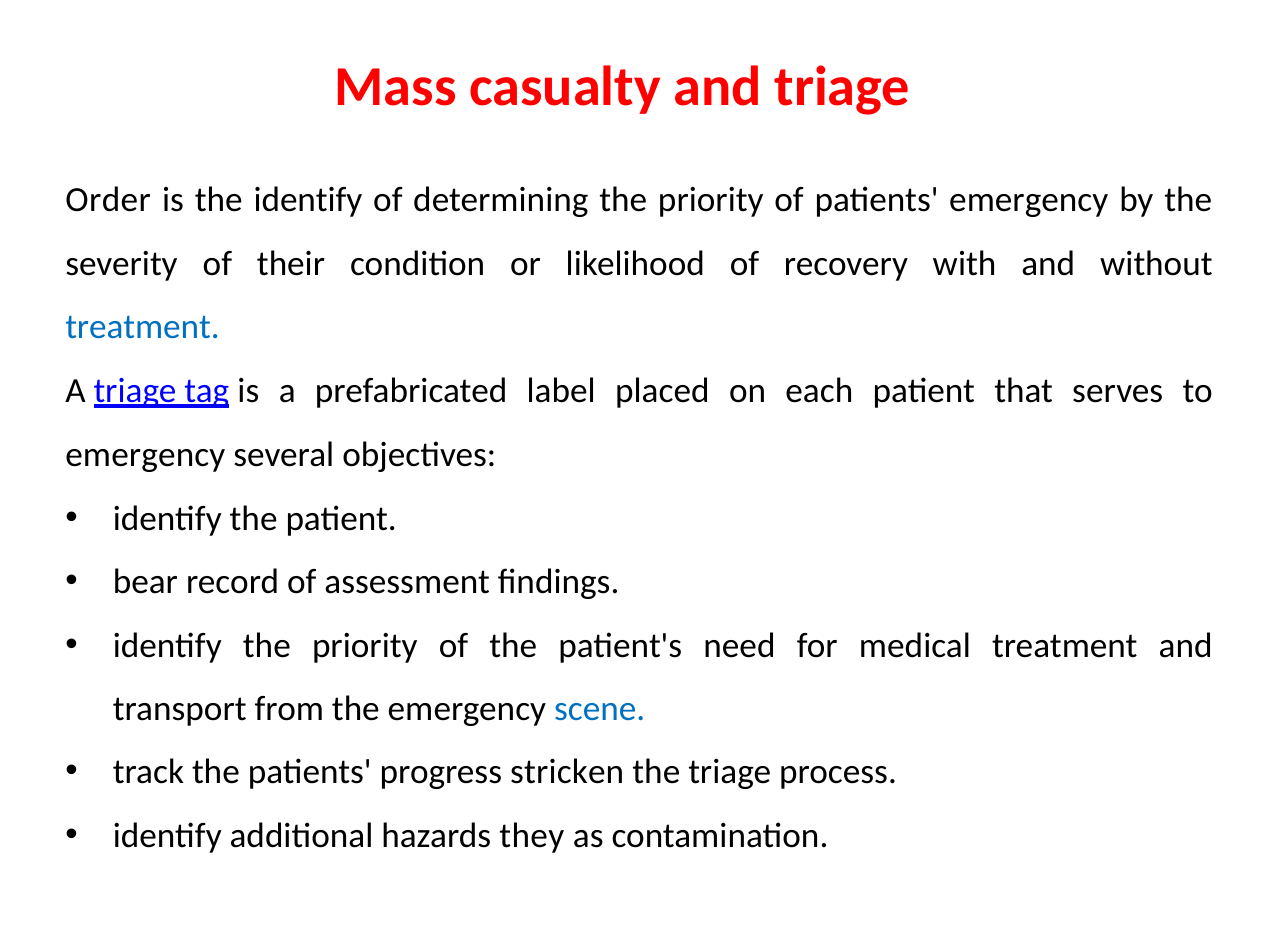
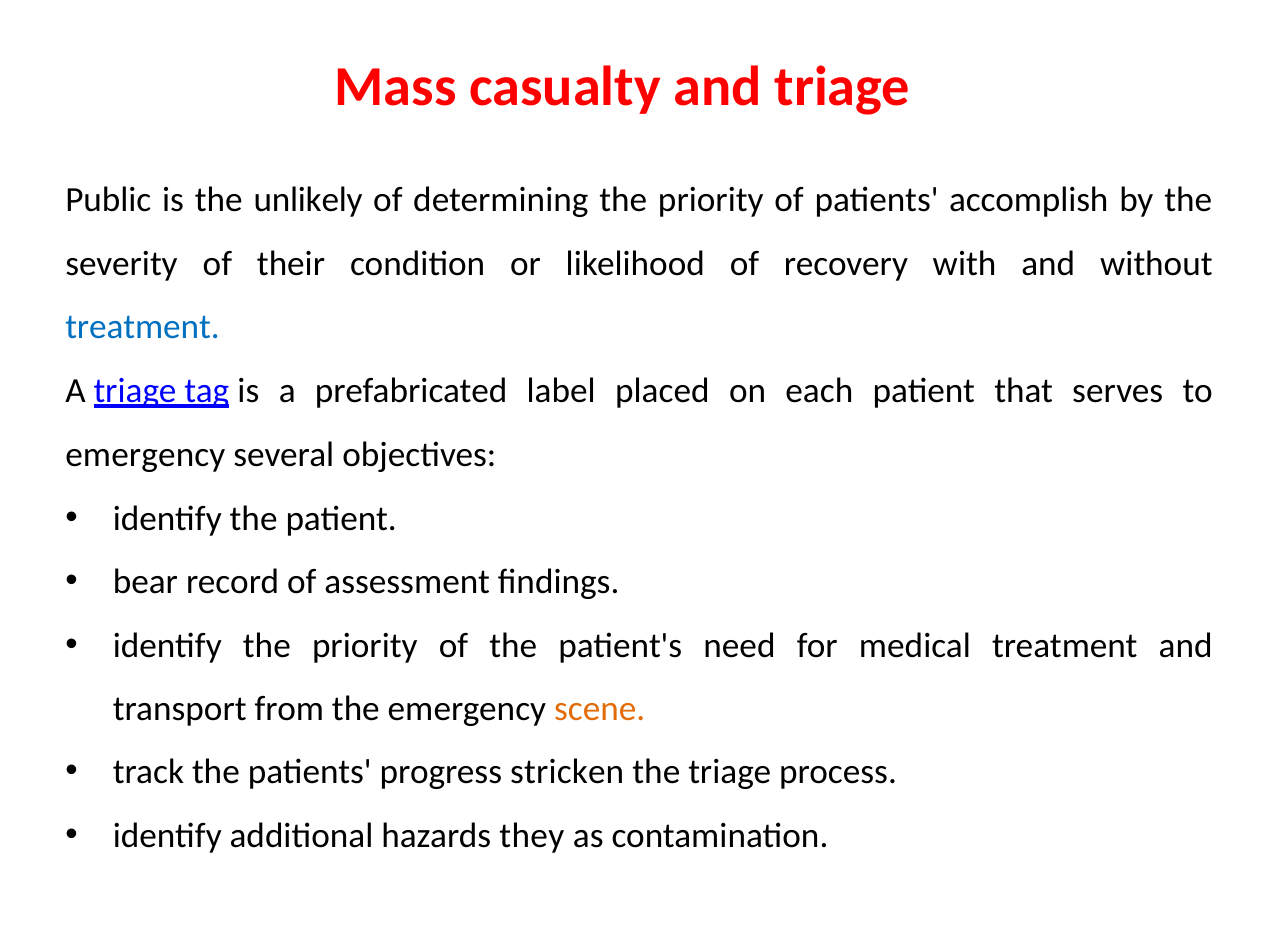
Order: Order -> Public
the identify: identify -> unlikely
patients emergency: emergency -> accomplish
scene colour: blue -> orange
